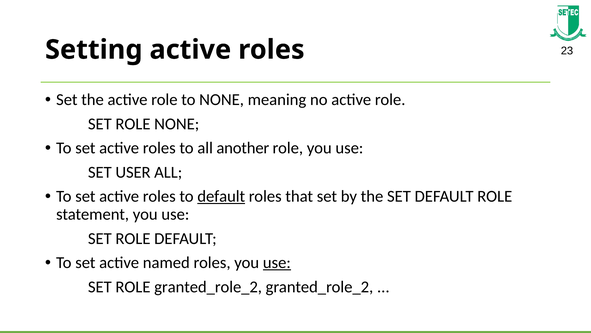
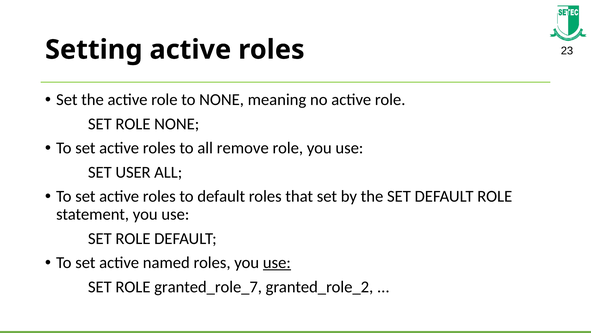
another: another -> remove
default at (221, 196) underline: present -> none
ROLE granted_role_2: granted_role_2 -> granted_role_7
